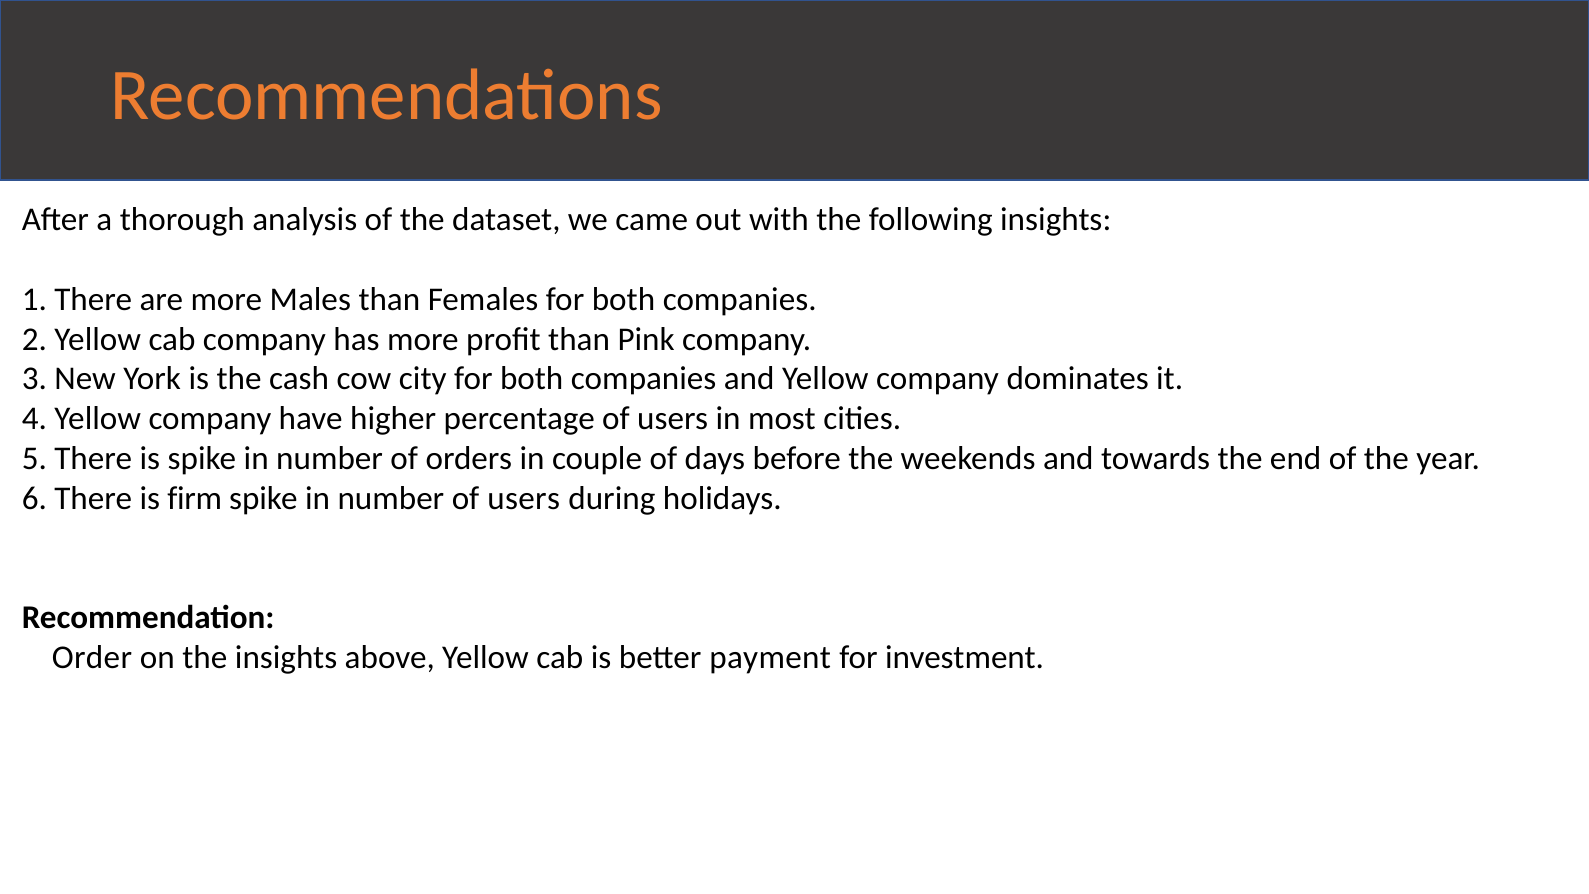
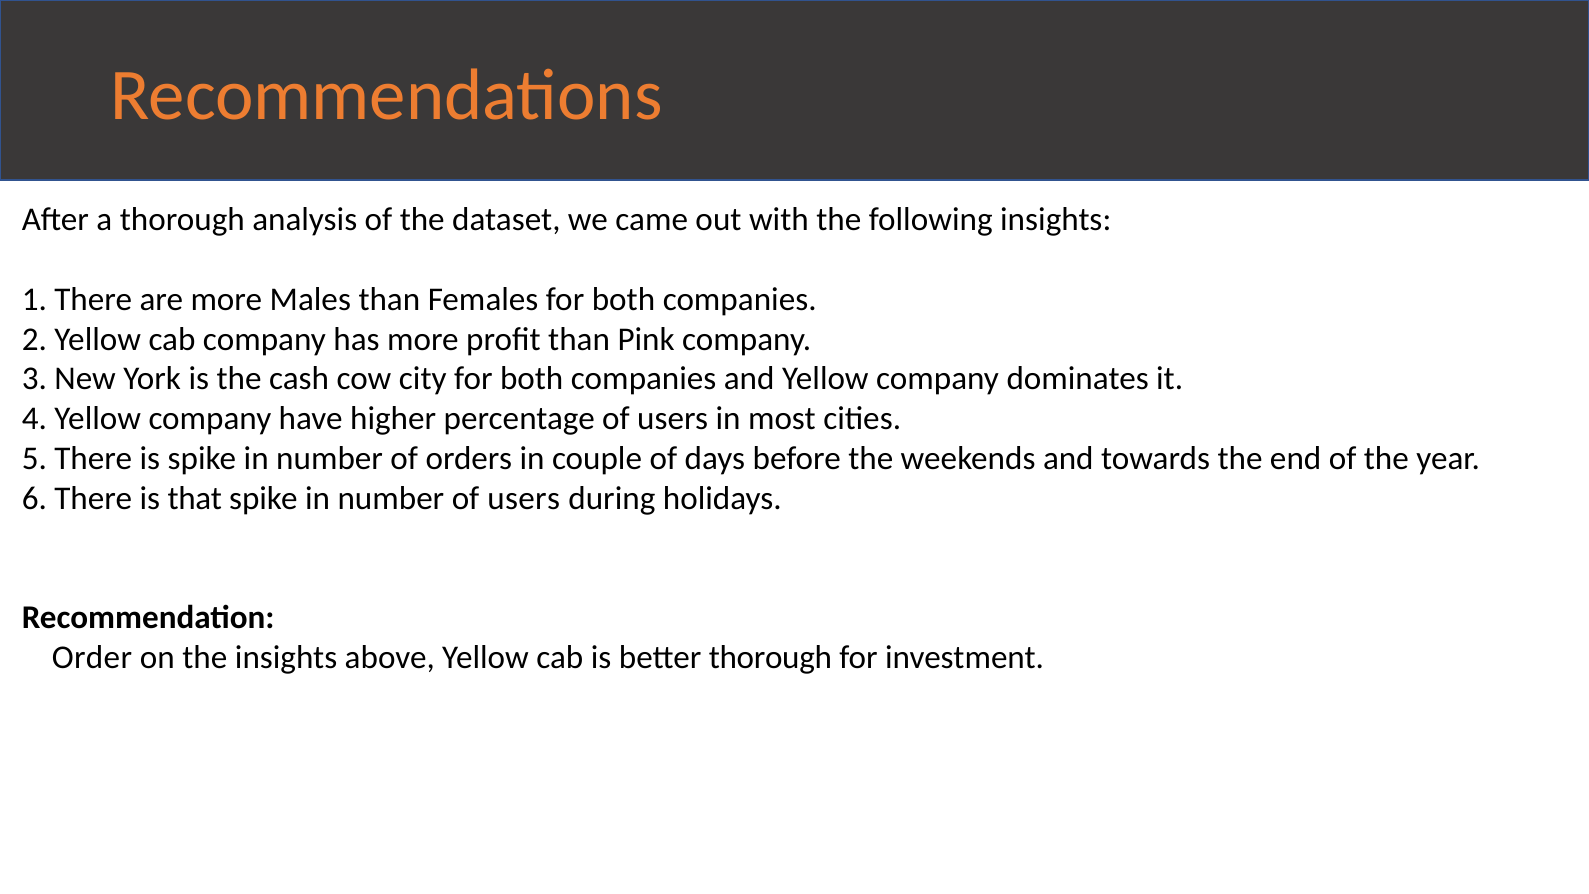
firm: firm -> that
better payment: payment -> thorough
